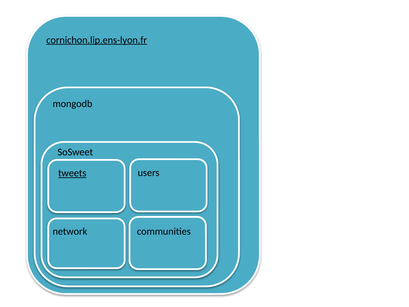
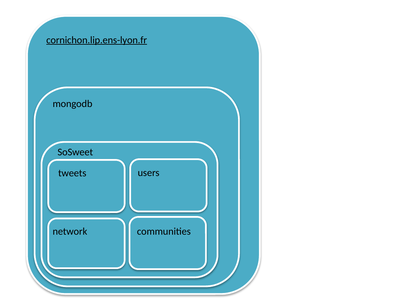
tweets underline: present -> none
